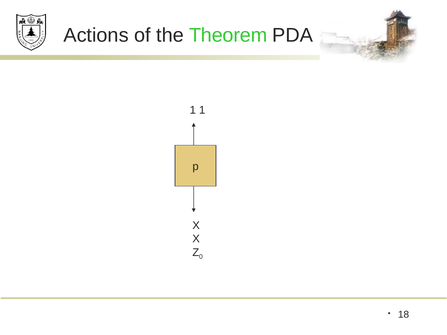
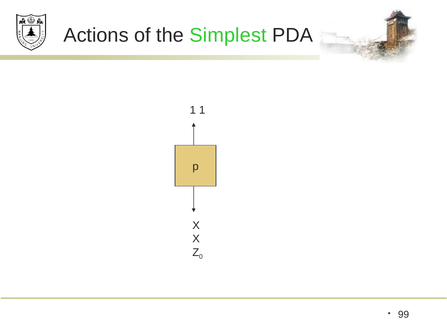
Theorem: Theorem -> Simplest
18: 18 -> 99
